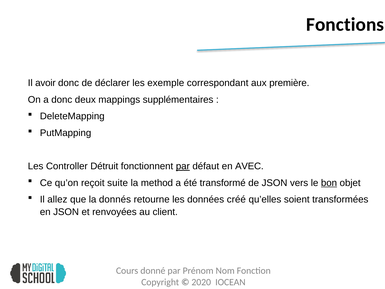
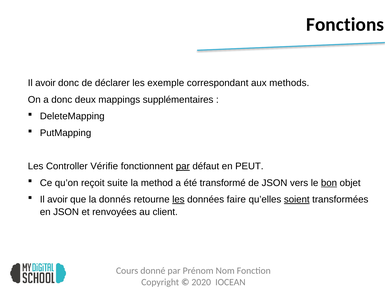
première: première -> methods
Détruit: Détruit -> Vérifie
AVEC: AVEC -> PEUT
allez at (57, 199): allez -> avoir
les at (178, 199) underline: none -> present
créé: créé -> faire
soient underline: none -> present
